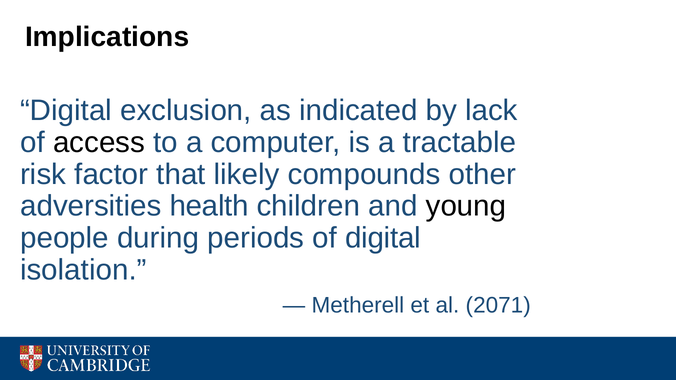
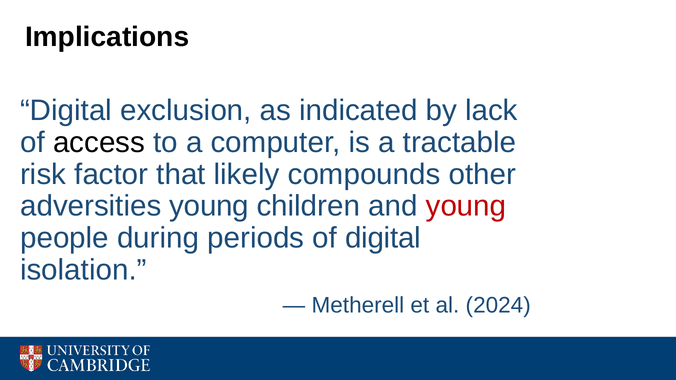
adversities health: health -> young
young at (466, 206) colour: black -> red
2071: 2071 -> 2024
